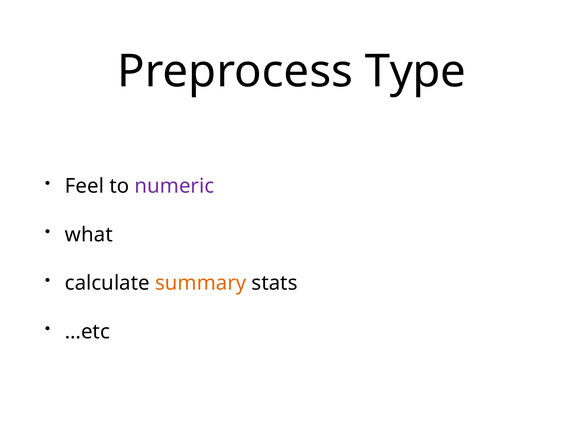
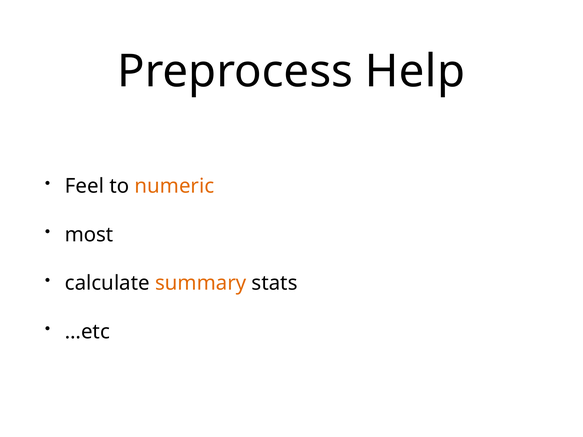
Type: Type -> Help
numeric colour: purple -> orange
what: what -> most
